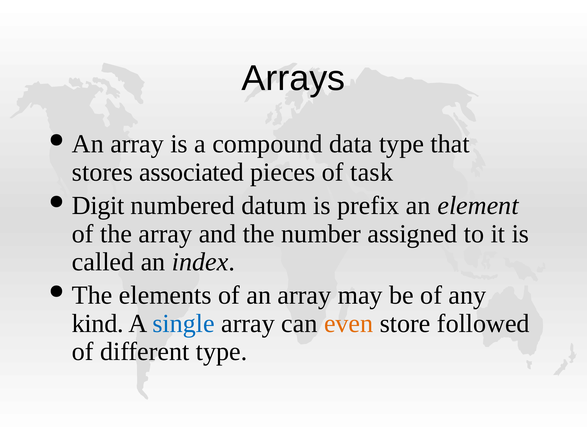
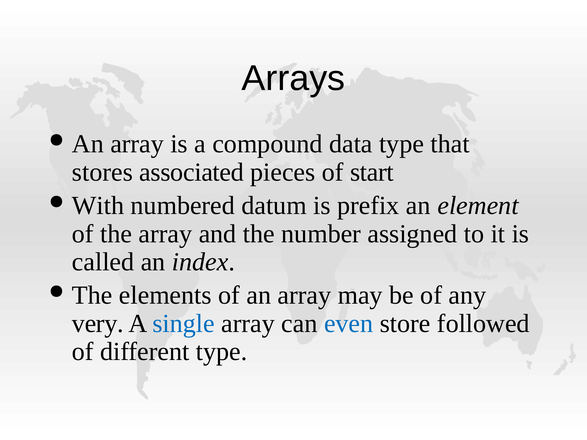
task: task -> start
Digit: Digit -> With
kind: kind -> very
even colour: orange -> blue
